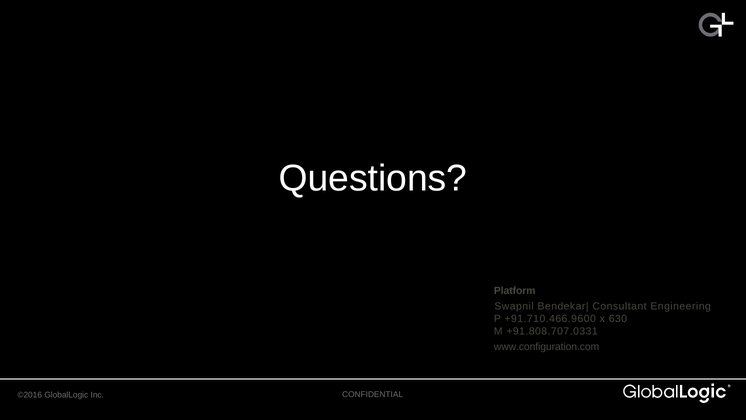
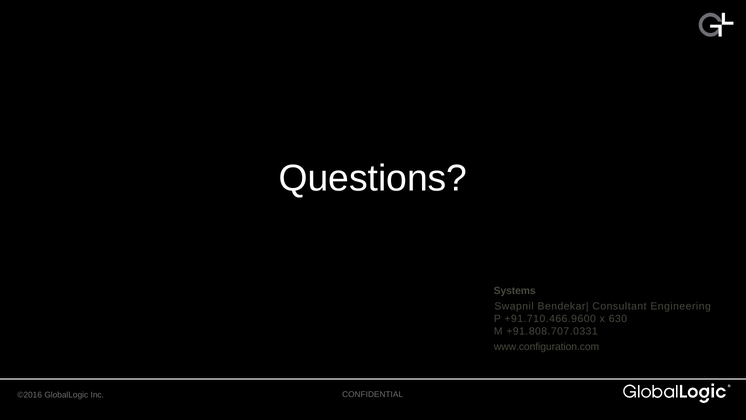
Platform: Platform -> Systems
